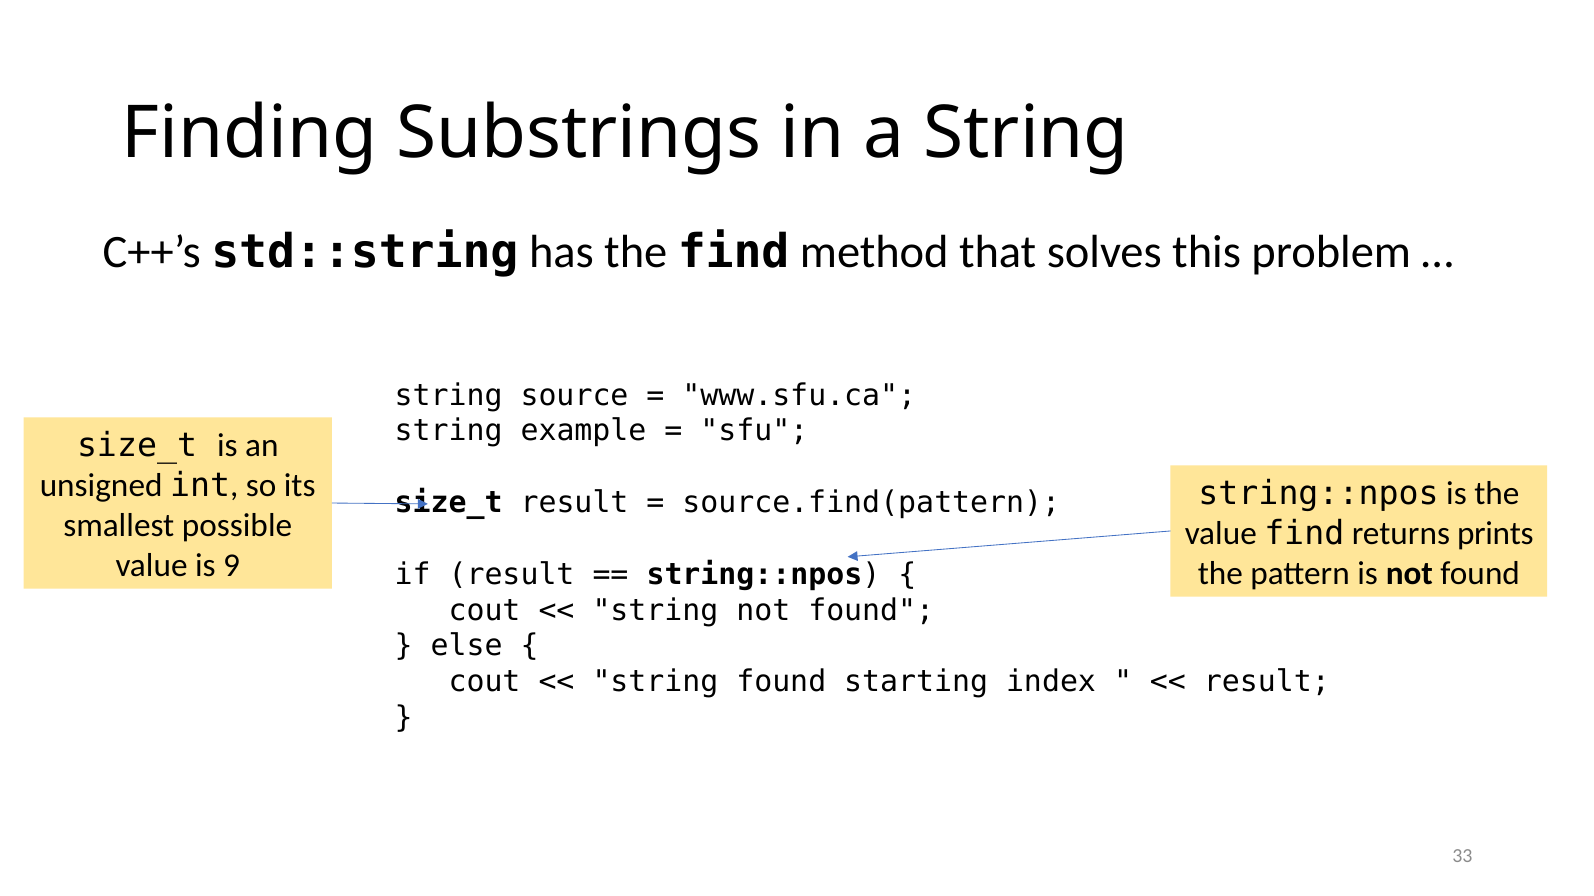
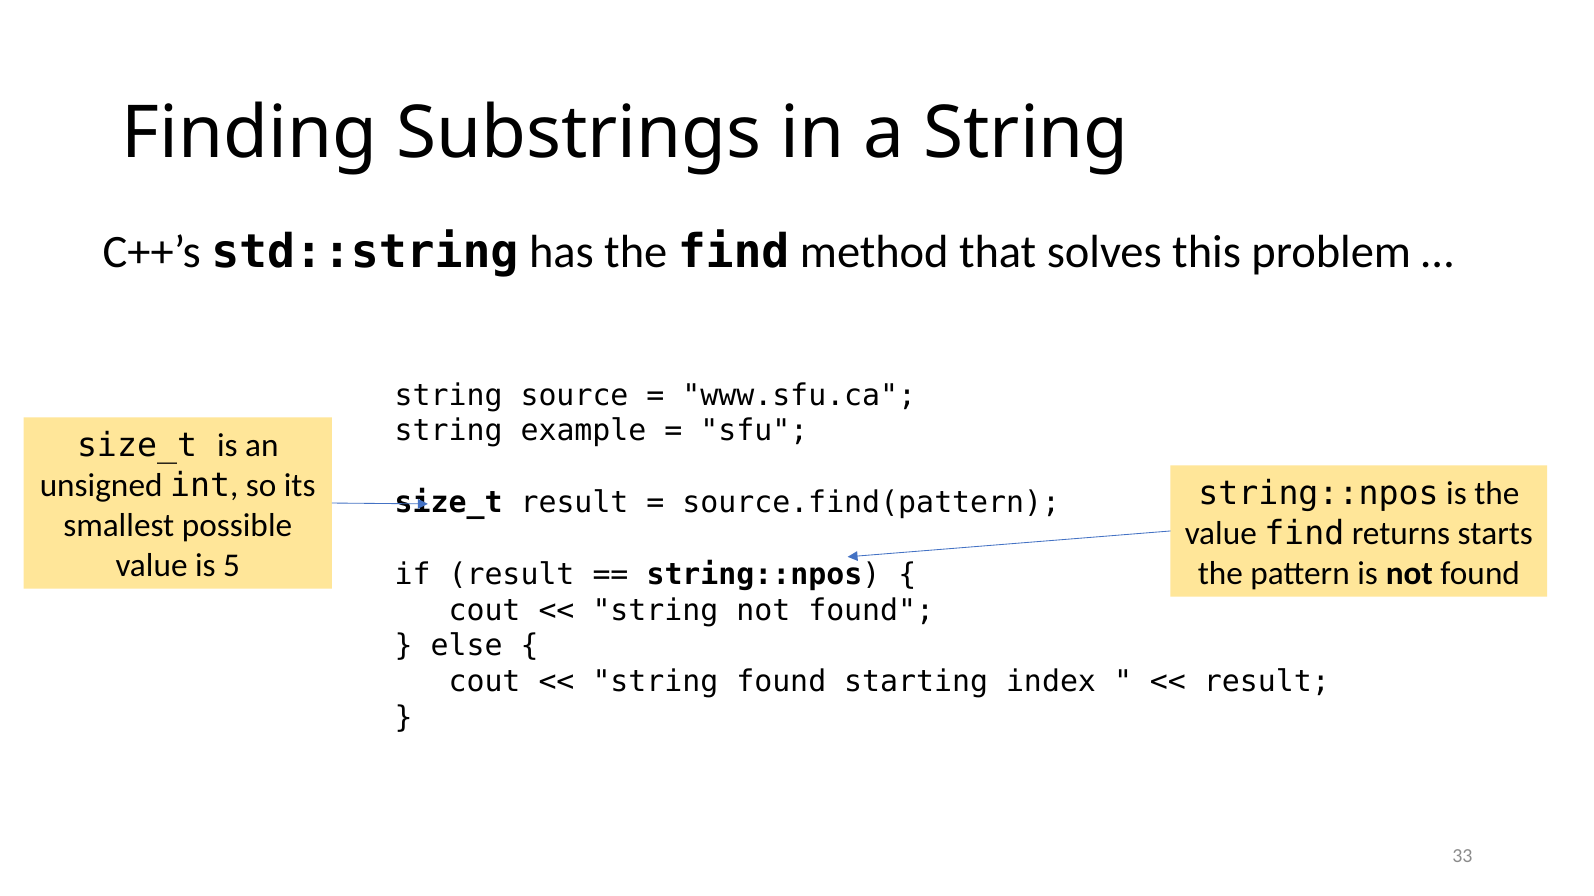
prints: prints -> starts
9: 9 -> 5
